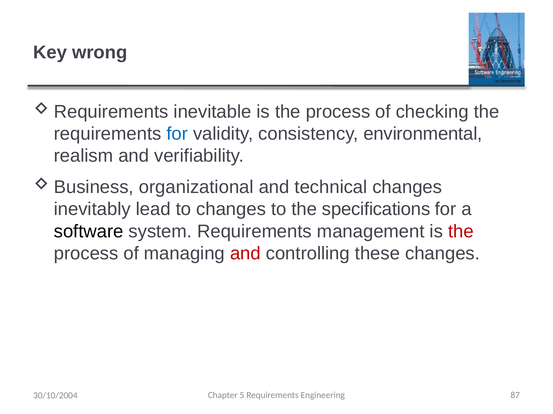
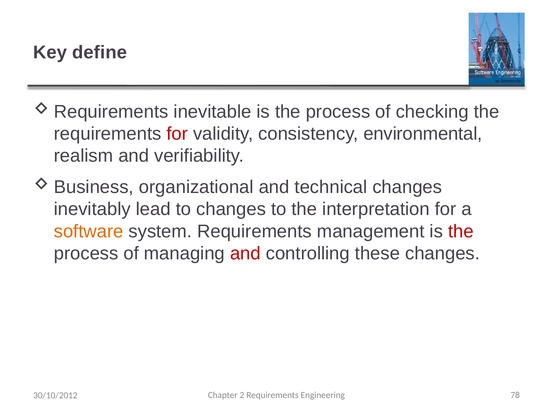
wrong: wrong -> define
for at (177, 134) colour: blue -> red
specifications: specifications -> interpretation
software colour: black -> orange
5: 5 -> 2
87: 87 -> 78
30/10/2004: 30/10/2004 -> 30/10/2012
